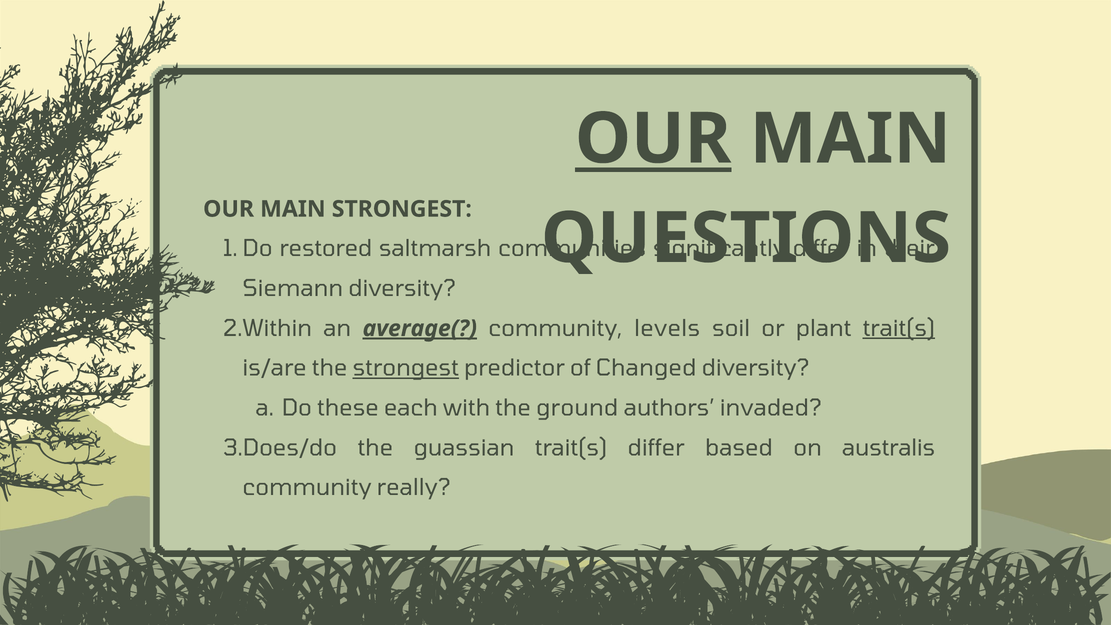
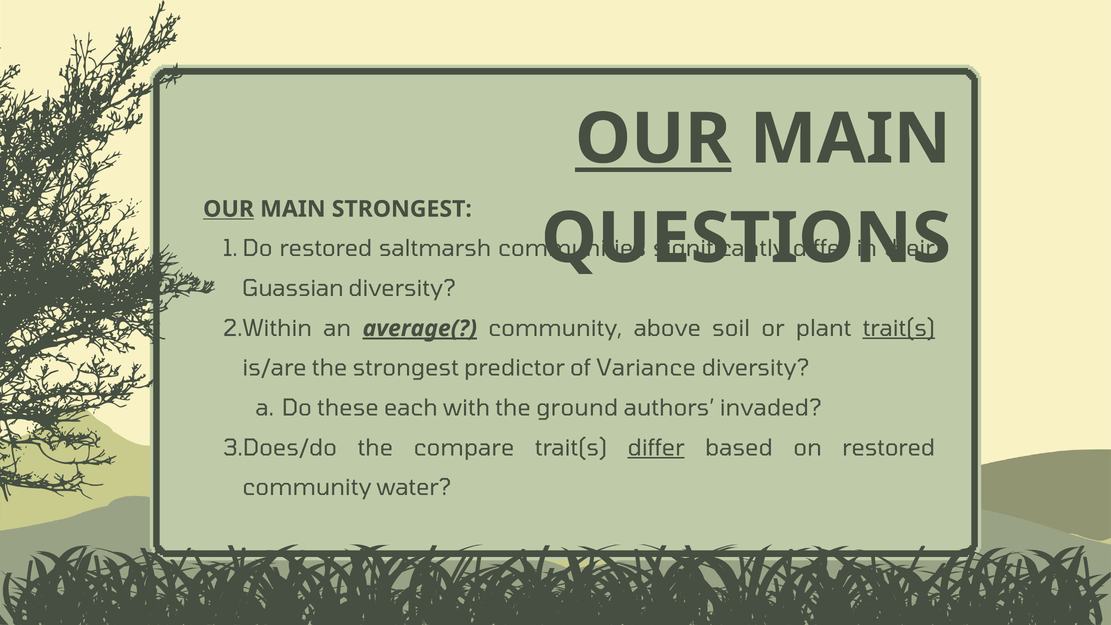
OUR at (229, 209) underline: none -> present
Siemann: Siemann -> Guassian
levels: levels -> above
strongest at (406, 368) underline: present -> none
Changed: Changed -> Variance
guassian: guassian -> compare
differ at (656, 448) underline: none -> present
on australis: australis -> restored
really: really -> water
